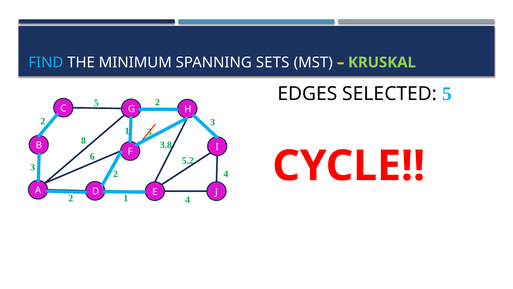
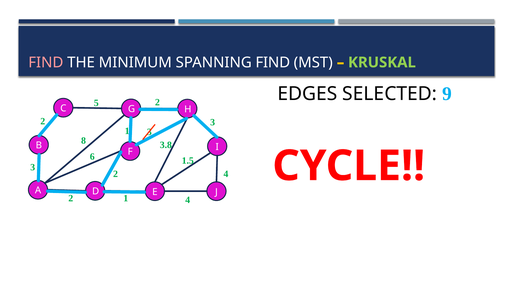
FIND at (46, 62) colour: light blue -> pink
SPANNING SETS: SETS -> FIND
SELECTED 5: 5 -> 9
5.2: 5.2 -> 1.5
